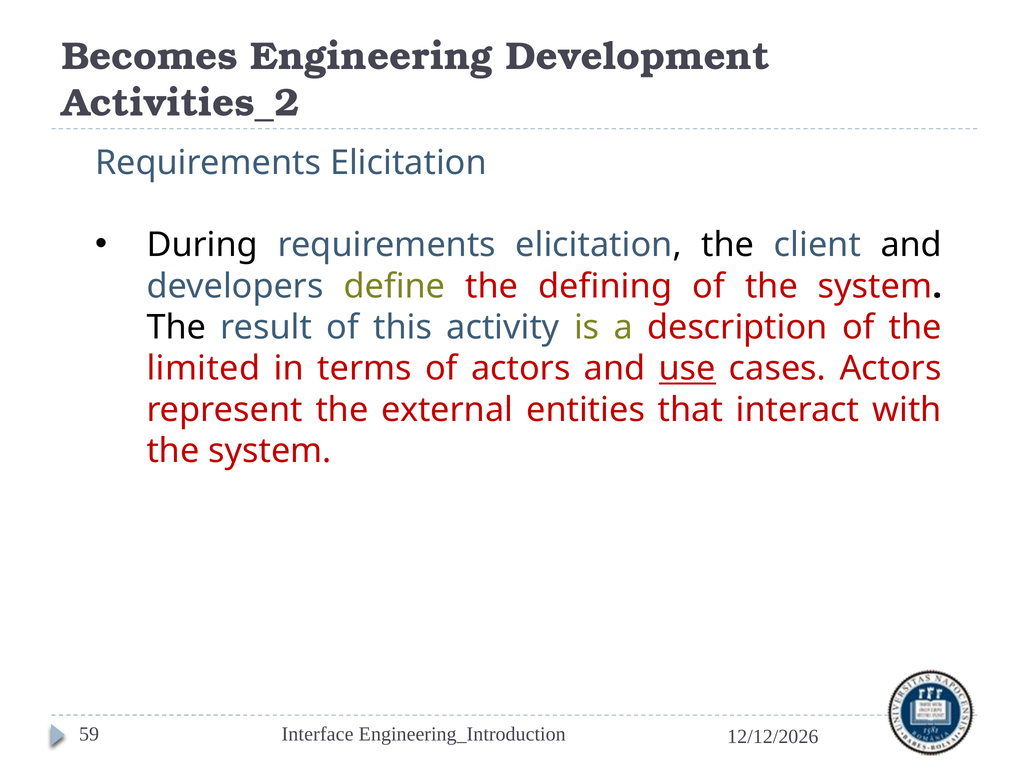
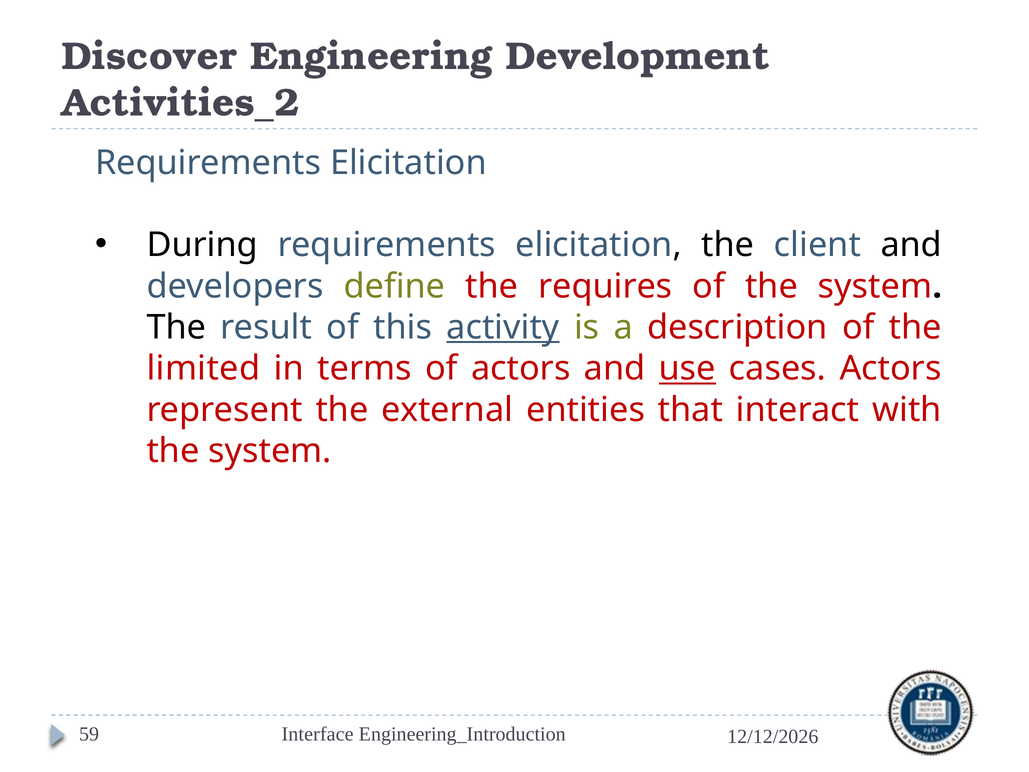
Becomes: Becomes -> Discover
defining: defining -> requires
activity underline: none -> present
